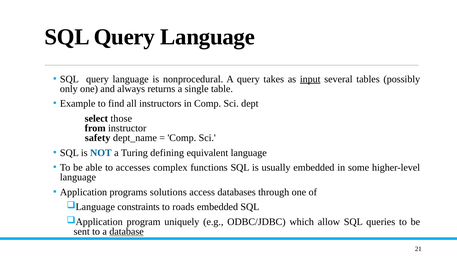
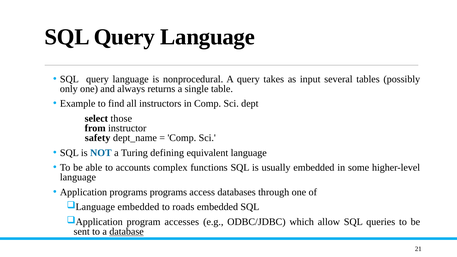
input underline: present -> none
accesses: accesses -> accounts
programs solutions: solutions -> programs
constraints at (139, 207): constraints -> embedded
uniquely: uniquely -> accesses
